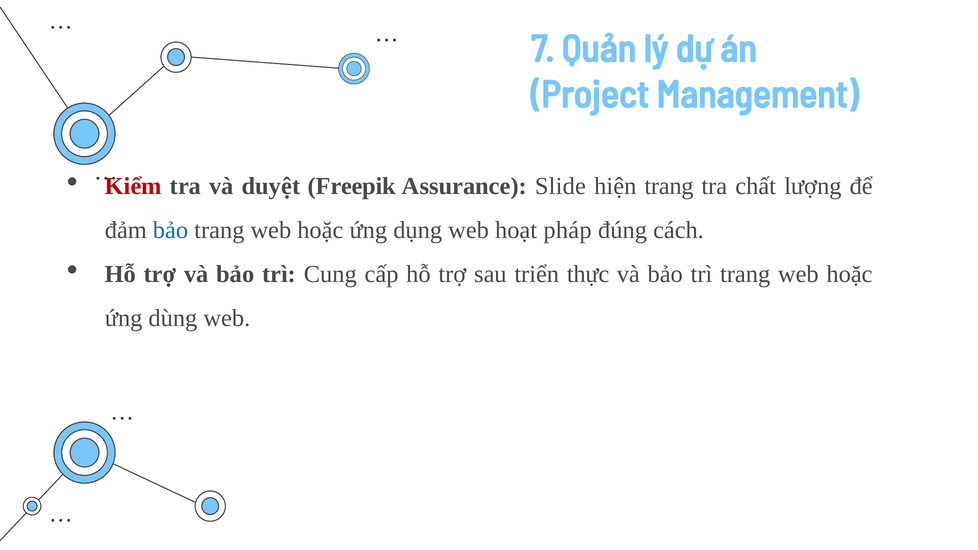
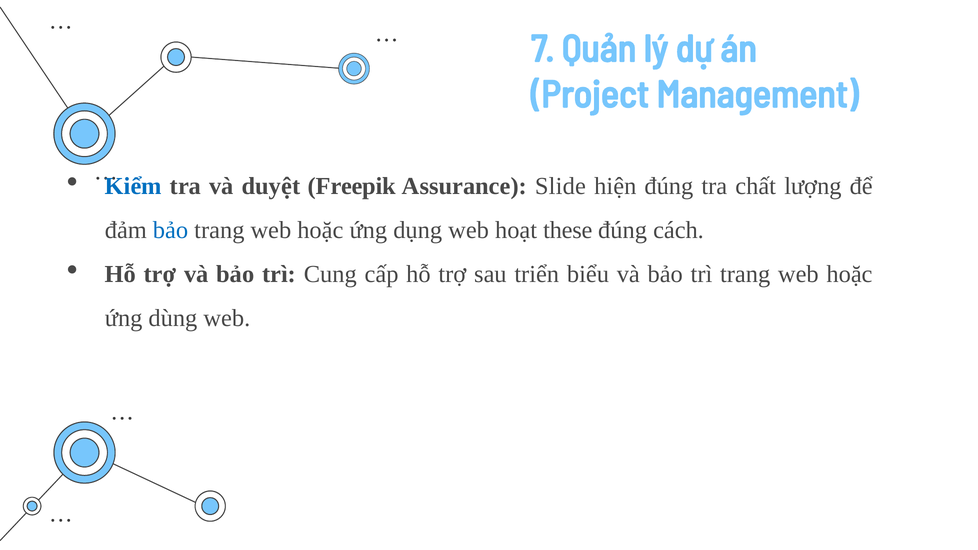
Kiểm colour: red -> blue
hiện trang: trang -> đúng
pháp: pháp -> these
thực: thực -> biểu
